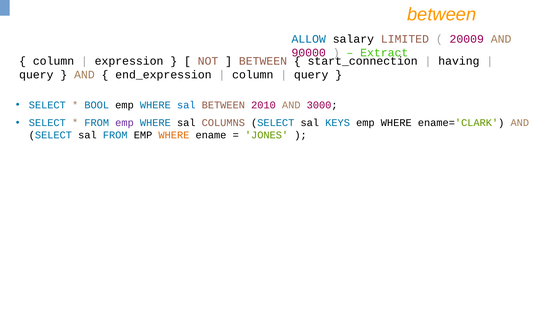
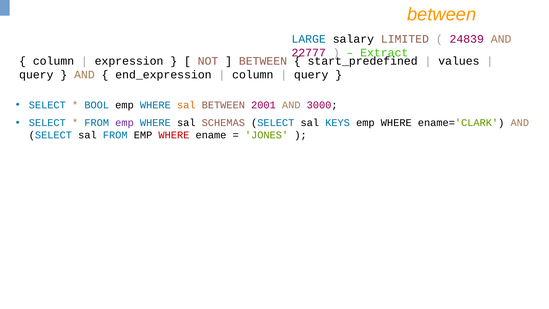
ALLOW: ALLOW -> LARGE
20009: 20009 -> 24839
90000: 90000 -> 22777
start_connection: start_connection -> start_predefined
having: having -> values
sal at (186, 105) colour: blue -> orange
2010: 2010 -> 2001
COLUMNS: COLUMNS -> SCHEMAS
WHERE at (174, 135) colour: orange -> red
